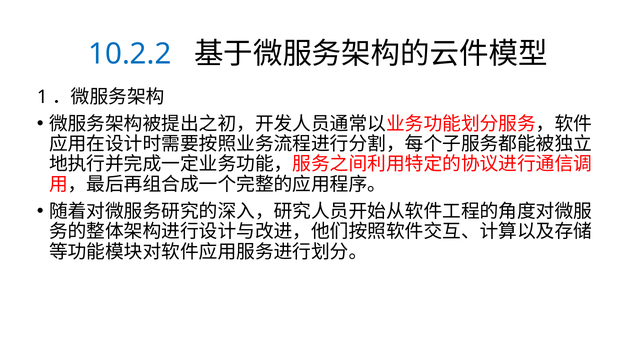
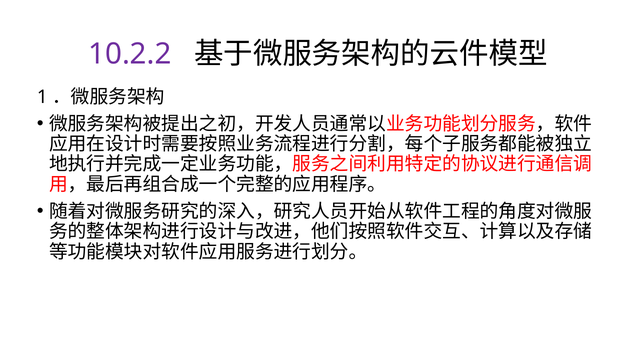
10.2.2 colour: blue -> purple
